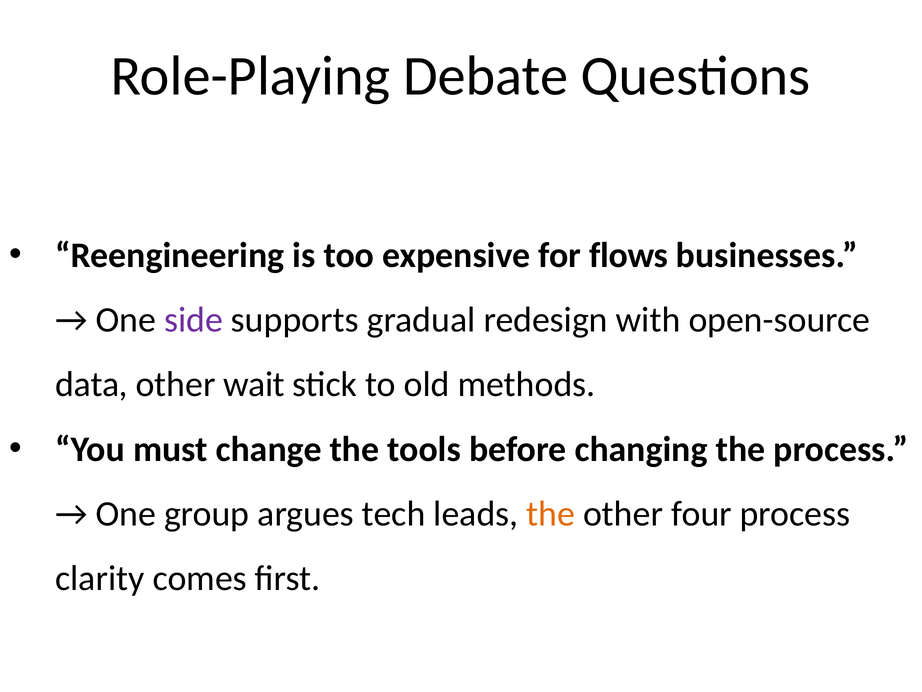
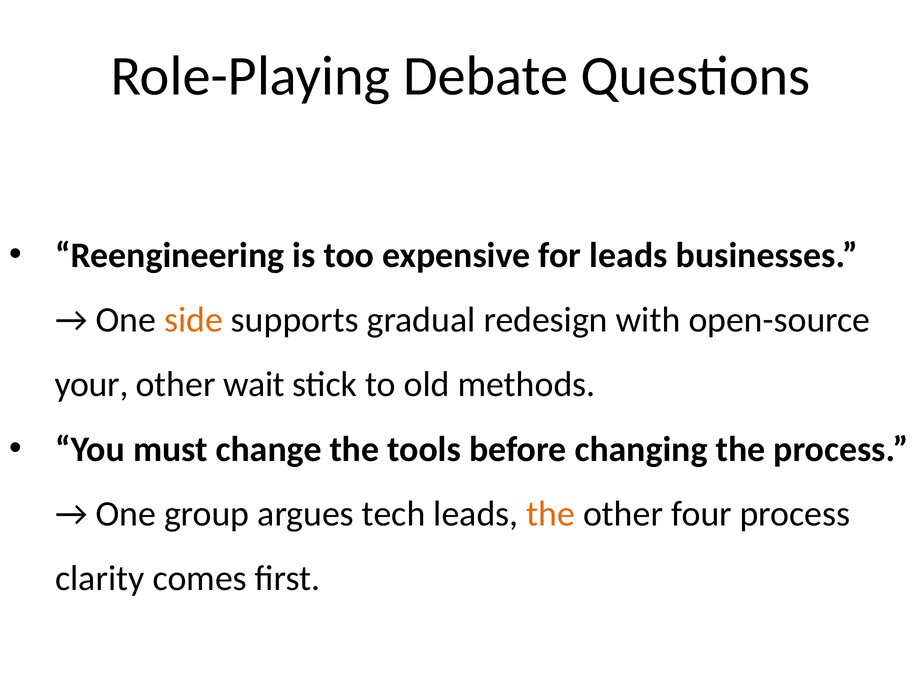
for flows: flows -> leads
side colour: purple -> orange
data: data -> your
